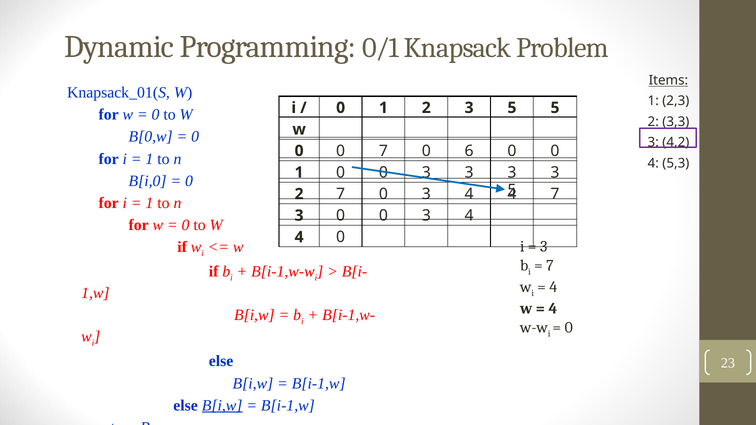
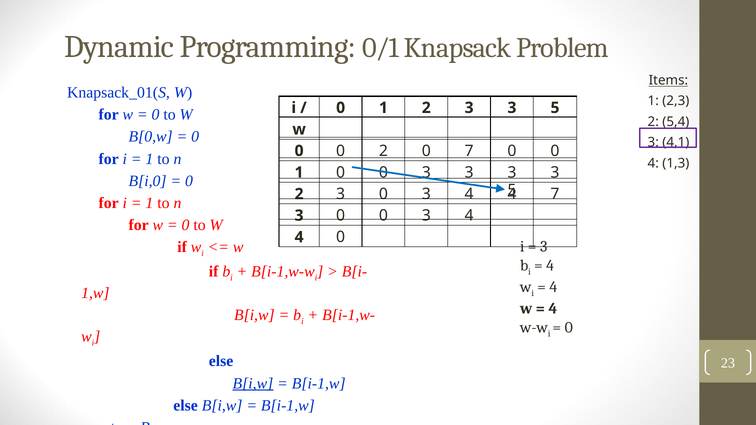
2 3 5: 5 -> 3
3,3: 3,3 -> 5,4
4,2: 4,2 -> 4,1
0 7: 7 -> 2
0 6: 6 -> 7
5,3: 5,3 -> 1,3
7 at (341, 194): 7 -> 3
7 at (550, 266): 7 -> 4
B[i,w at (253, 384) underline: none -> present
B[i,w at (222, 406) underline: present -> none
